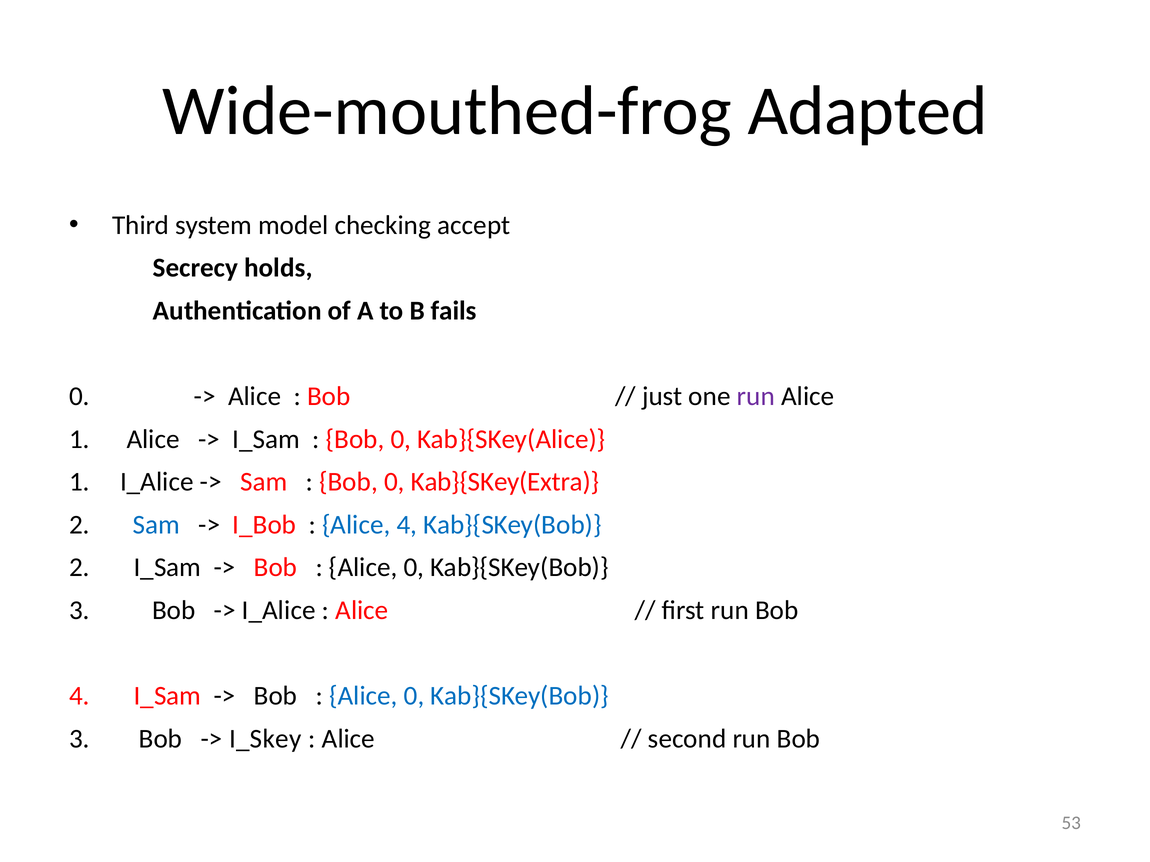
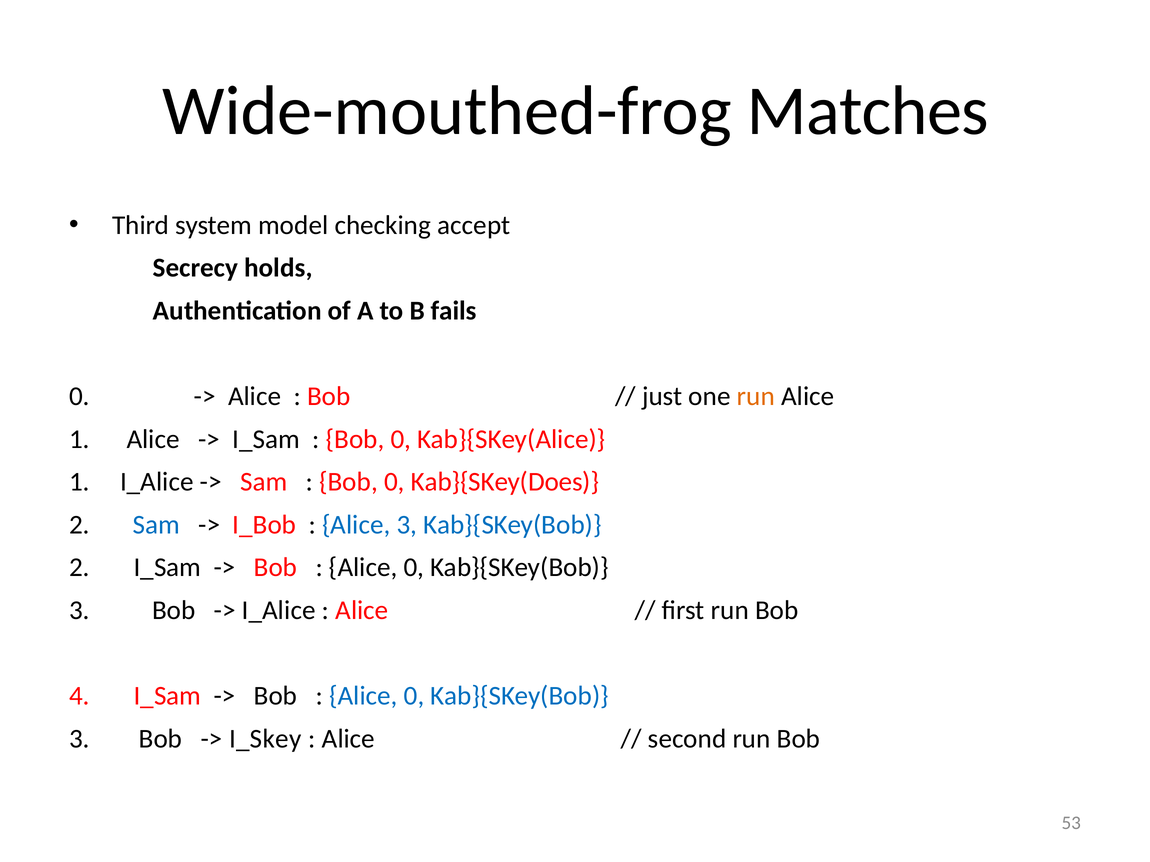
Adapted: Adapted -> Matches
run at (756, 397) colour: purple -> orange
Kab}{SKey(Extra: Kab}{SKey(Extra -> Kab}{SKey(Does
Alice 4: 4 -> 3
